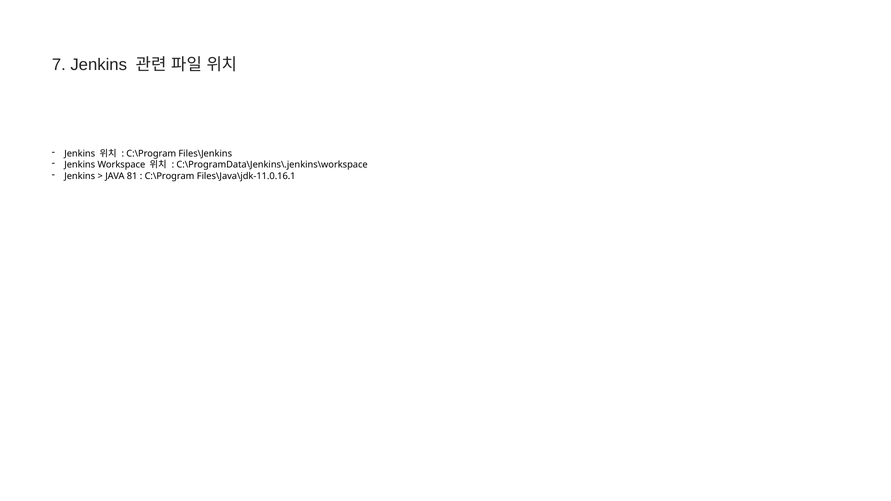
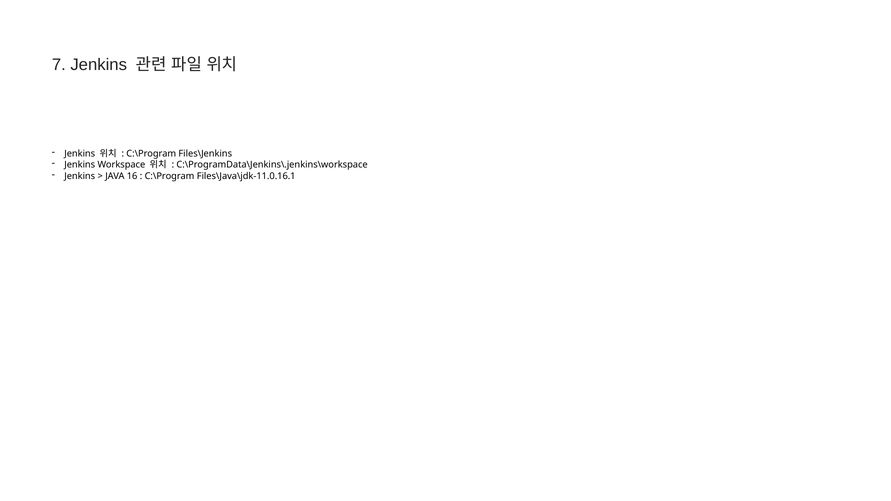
81: 81 -> 16
